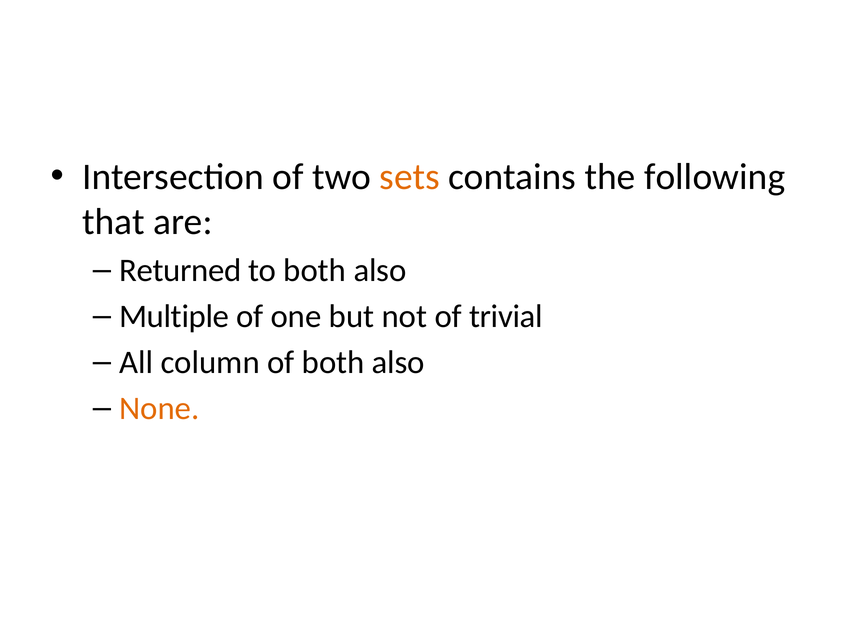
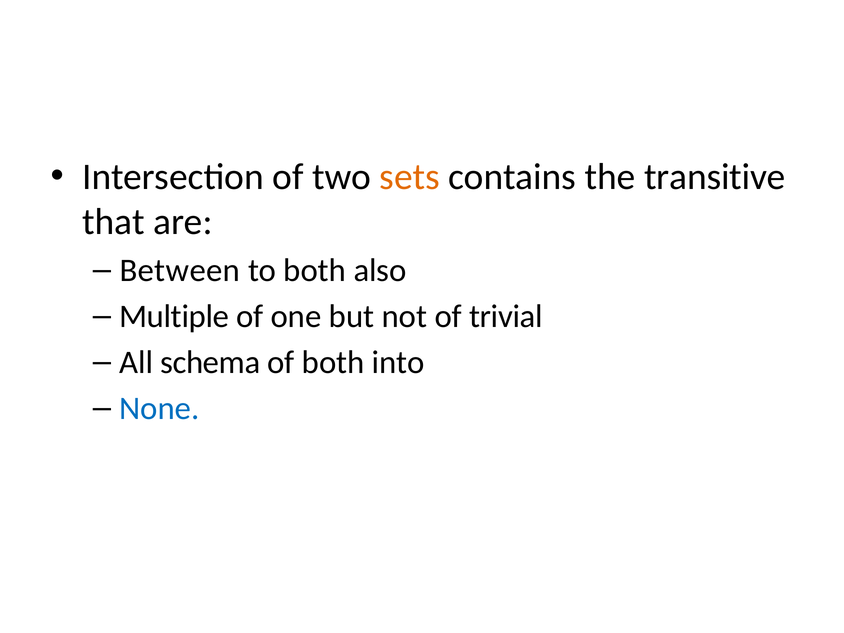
following: following -> transitive
Returned: Returned -> Between
column: column -> schema
of both also: also -> into
None colour: orange -> blue
